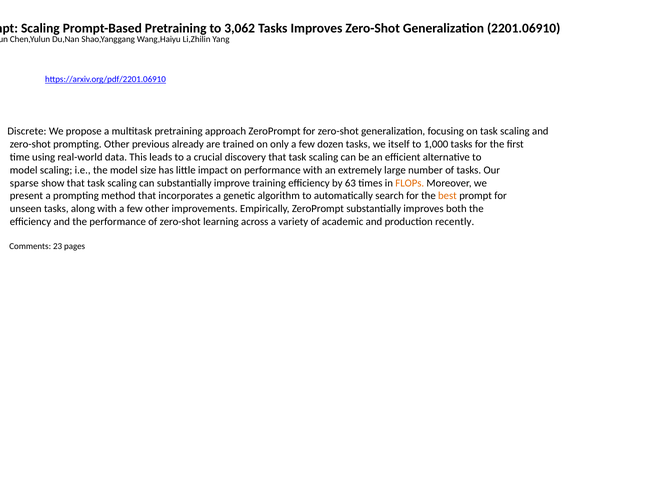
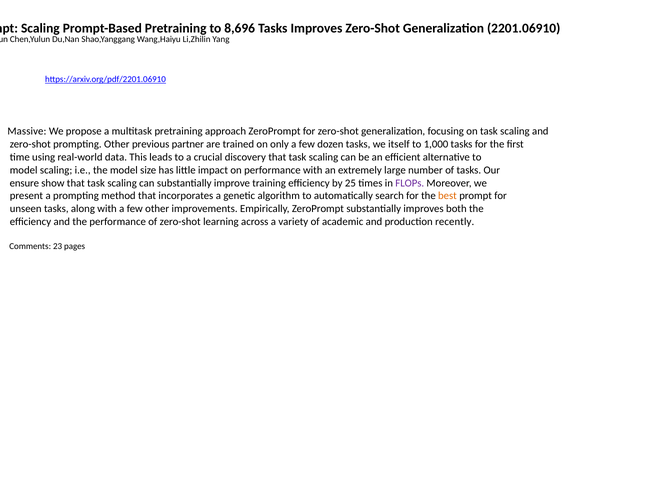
3,062: 3,062 -> 8,696
Discrete: Discrete -> Massive
already: already -> partner
sparse: sparse -> ensure
63: 63 -> 25
FLOPs colour: orange -> purple
